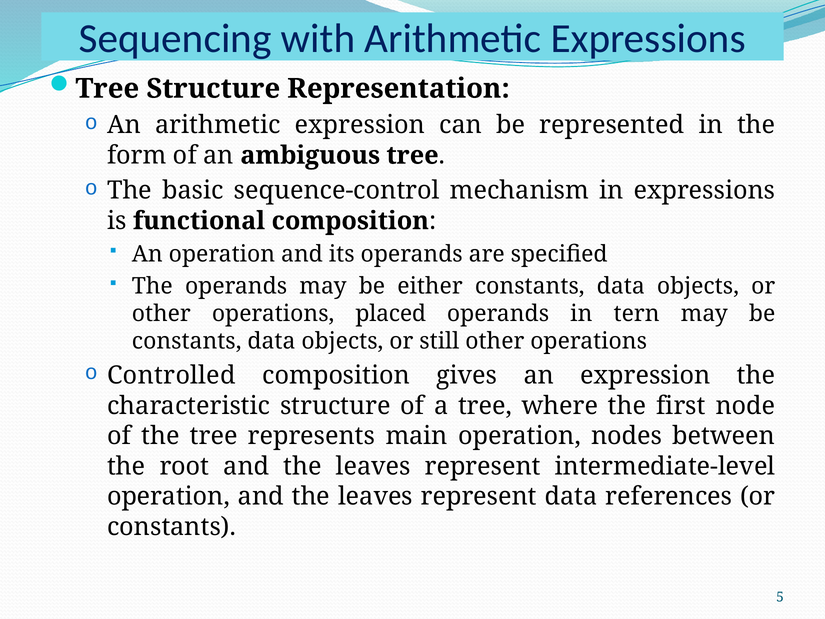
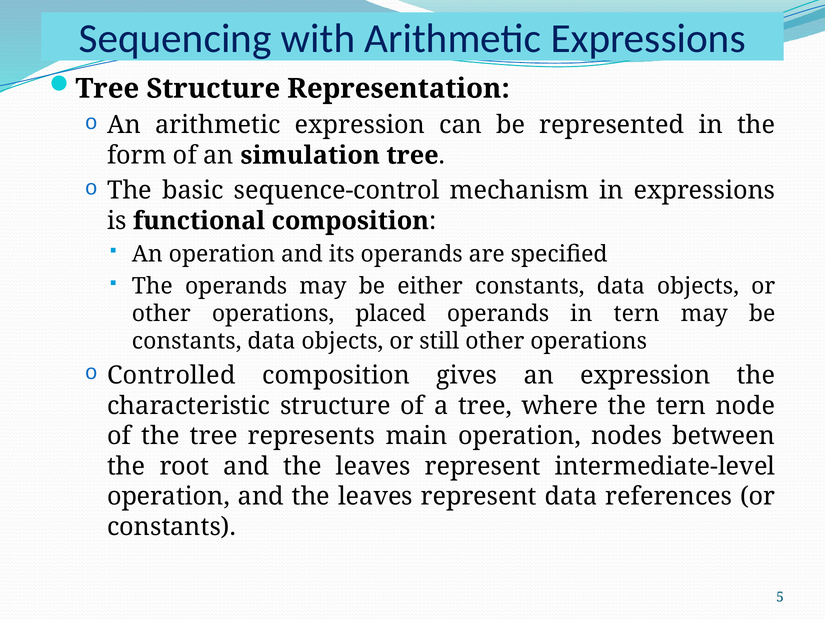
ambiguous: ambiguous -> simulation
the first: first -> tern
